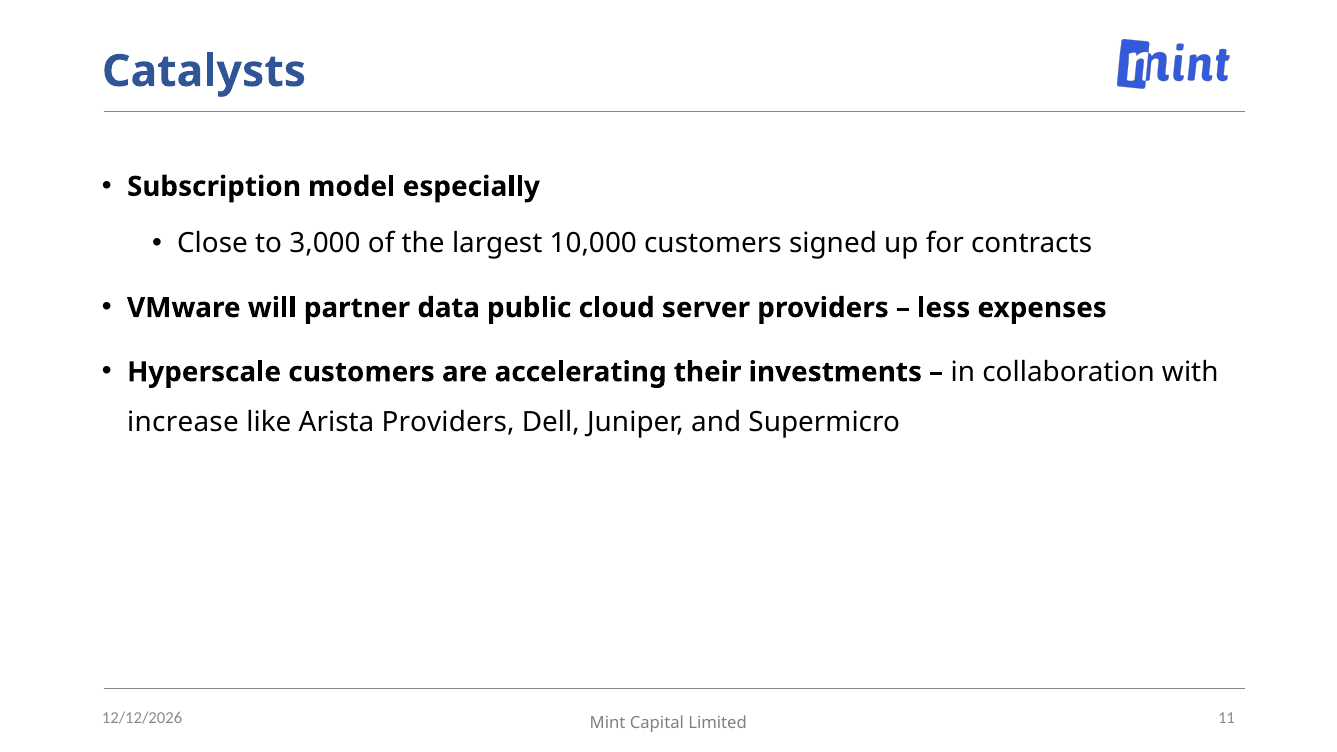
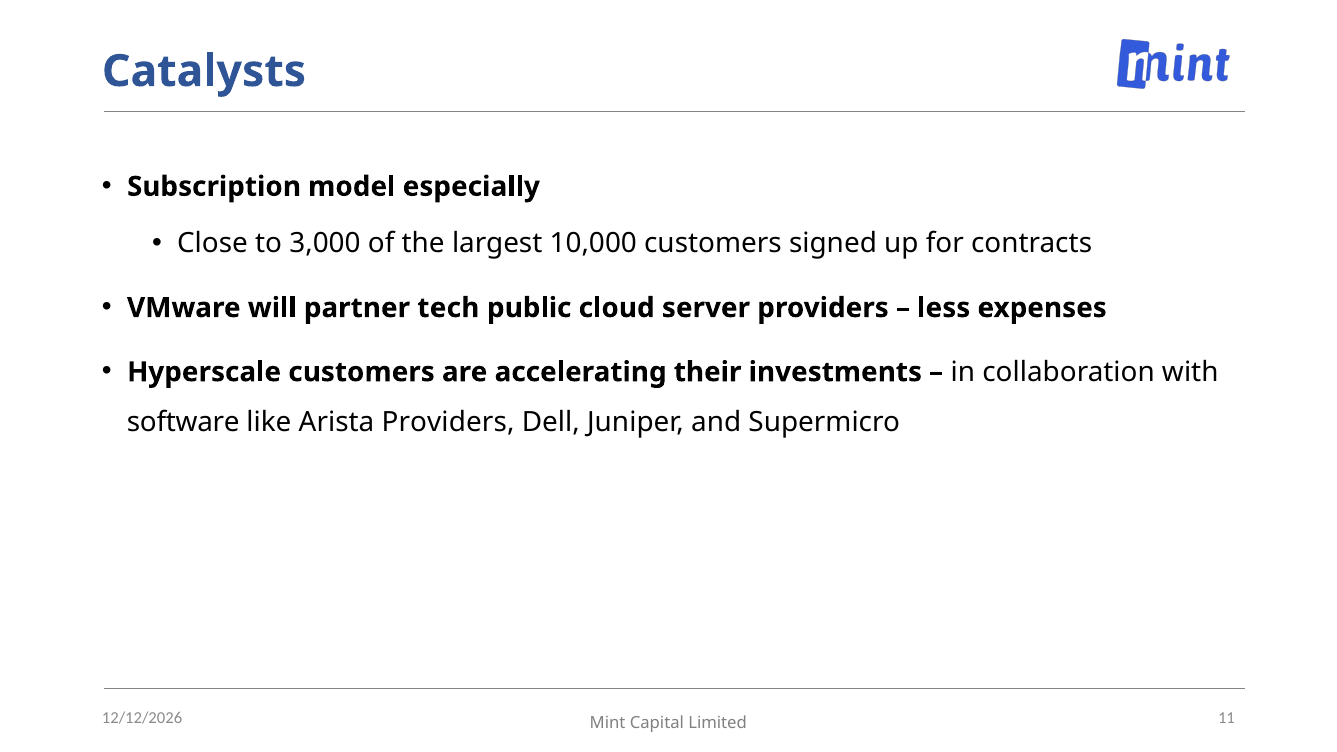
data: data -> tech
increase: increase -> software
